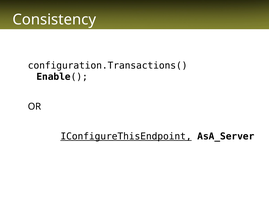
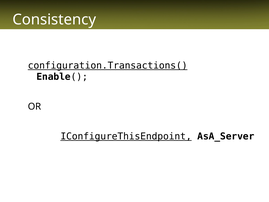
configuration.Transactions( underline: none -> present
